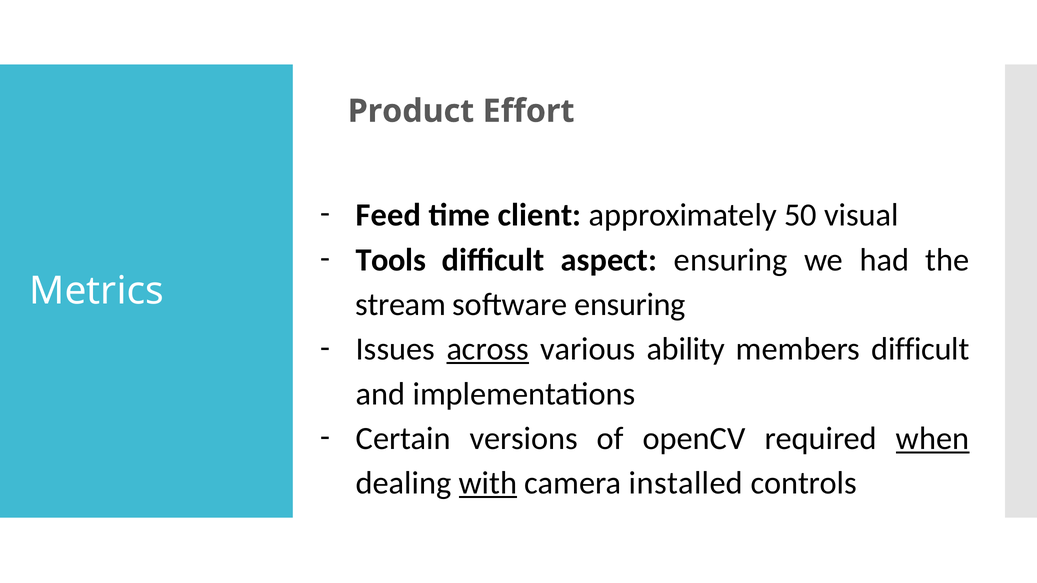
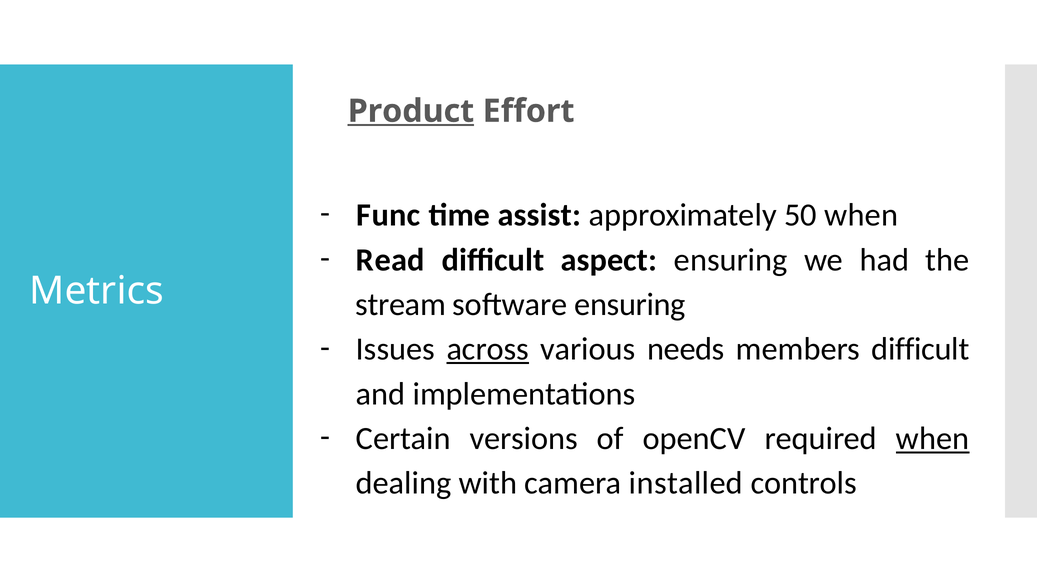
Product underline: none -> present
Feed: Feed -> Func
client: client -> assist
50 visual: visual -> when
Tools: Tools -> Read
ability: ability -> needs
with underline: present -> none
